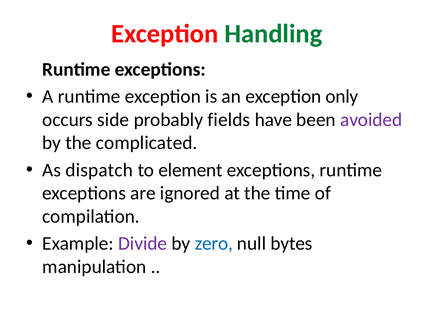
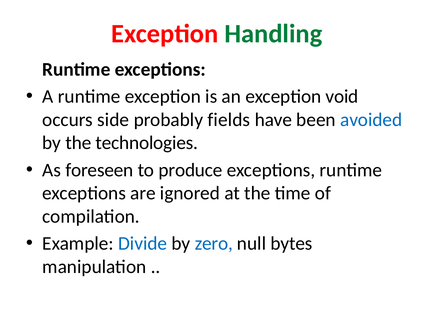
only: only -> void
avoided colour: purple -> blue
complicated: complicated -> technologies
dispatch: dispatch -> foreseen
element: element -> produce
Divide colour: purple -> blue
